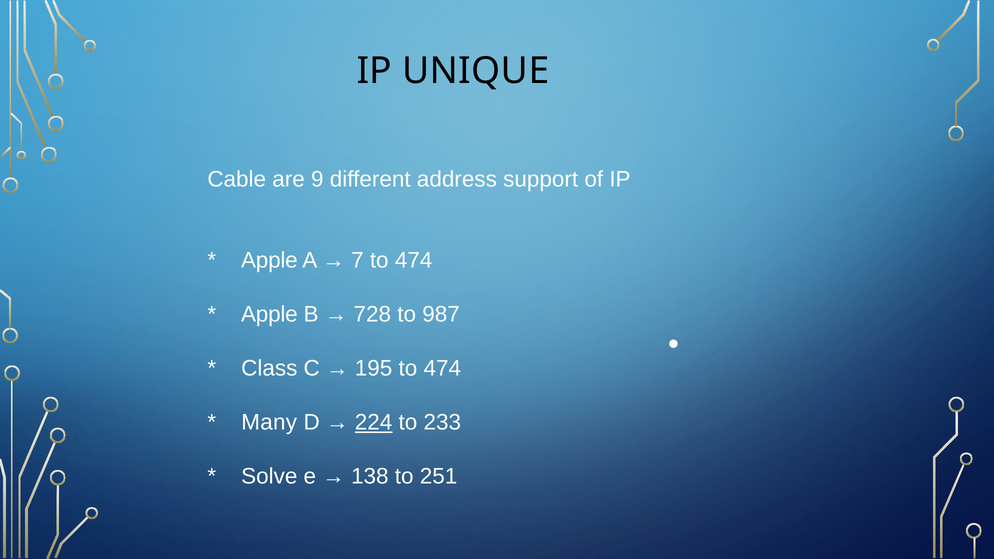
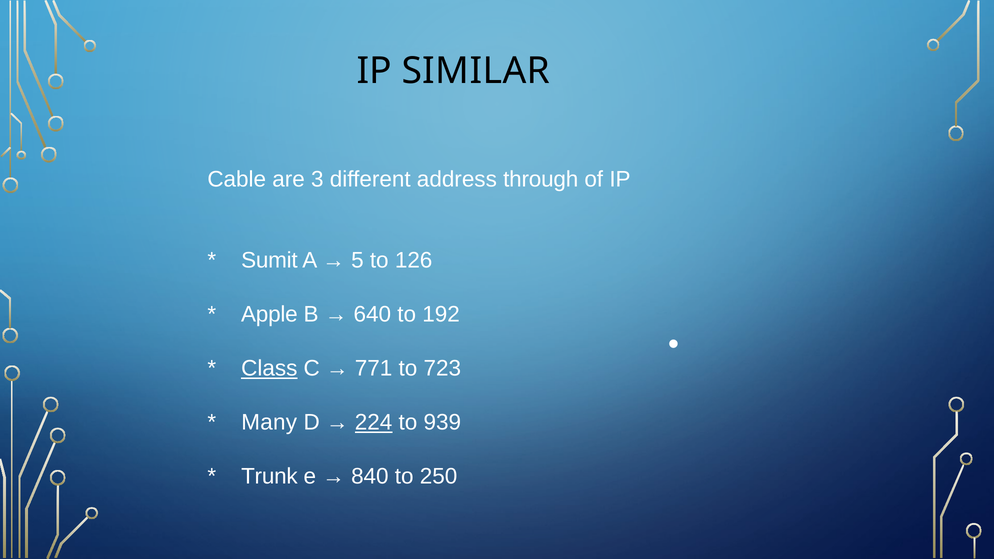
UNIQUE: UNIQUE -> SIMILAR
9: 9 -> 3
support: support -> through
Apple at (269, 261): Apple -> Sumit
7: 7 -> 5
474 at (414, 261): 474 -> 126
728: 728 -> 640
987: 987 -> 192
Class underline: none -> present
195: 195 -> 771
474 at (442, 369): 474 -> 723
233: 233 -> 939
Solve: Solve -> Trunk
138: 138 -> 840
251: 251 -> 250
